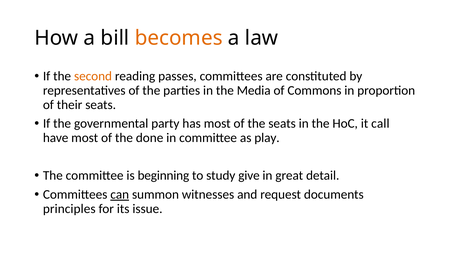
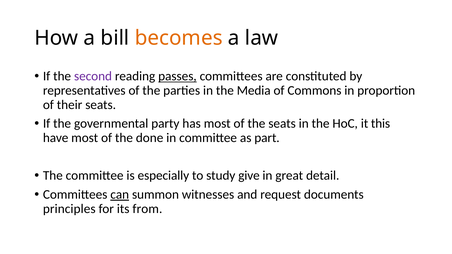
second colour: orange -> purple
passes underline: none -> present
call: call -> this
play: play -> part
beginning: beginning -> especially
issue: issue -> from
